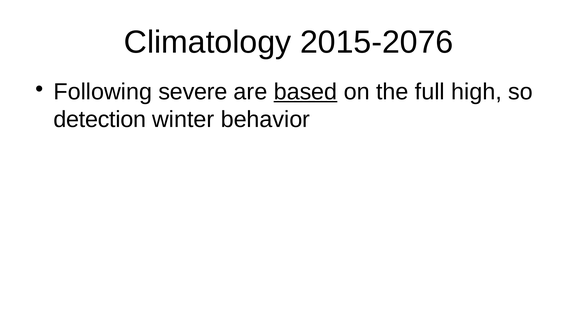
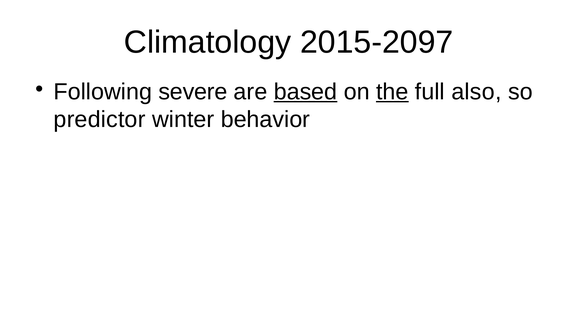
2015-2076: 2015-2076 -> 2015-2097
the underline: none -> present
high: high -> also
detection: detection -> predictor
